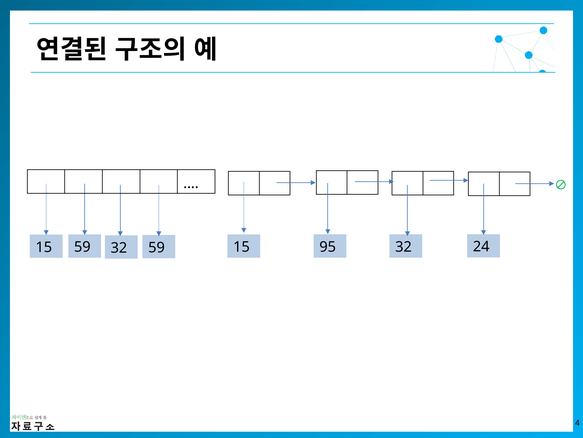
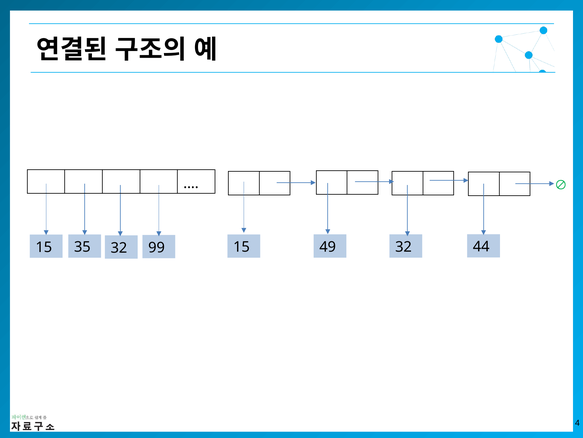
95: 95 -> 49
24: 24 -> 44
15 59: 59 -> 35
32 59: 59 -> 99
